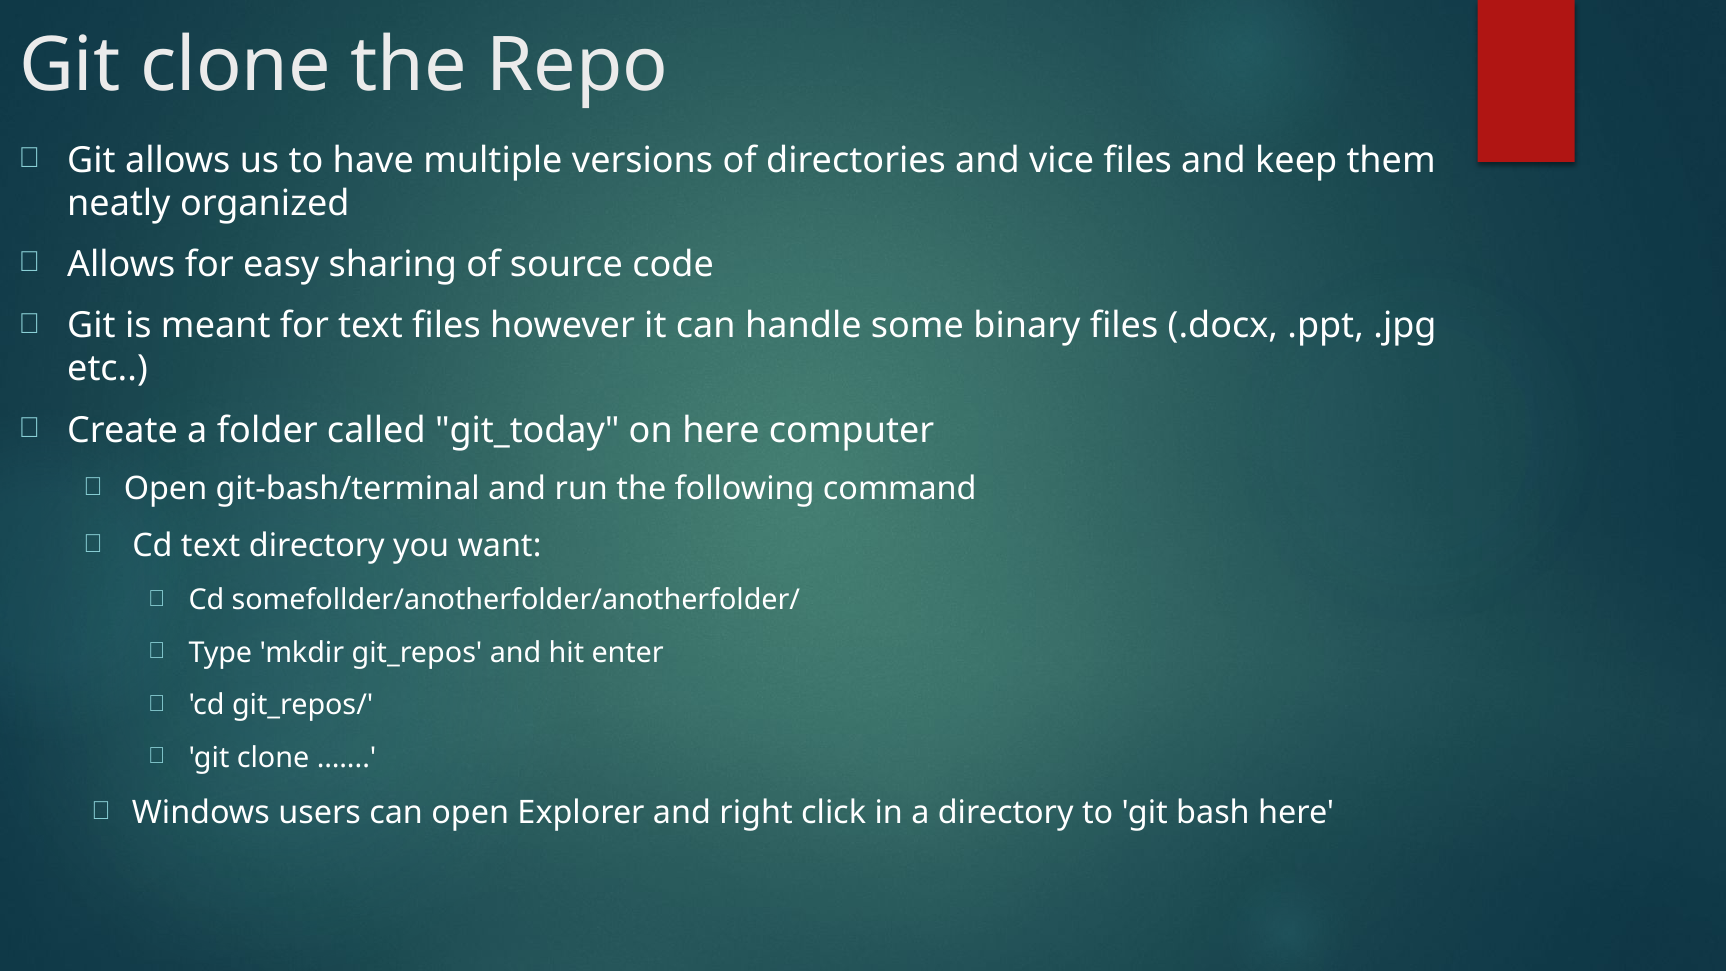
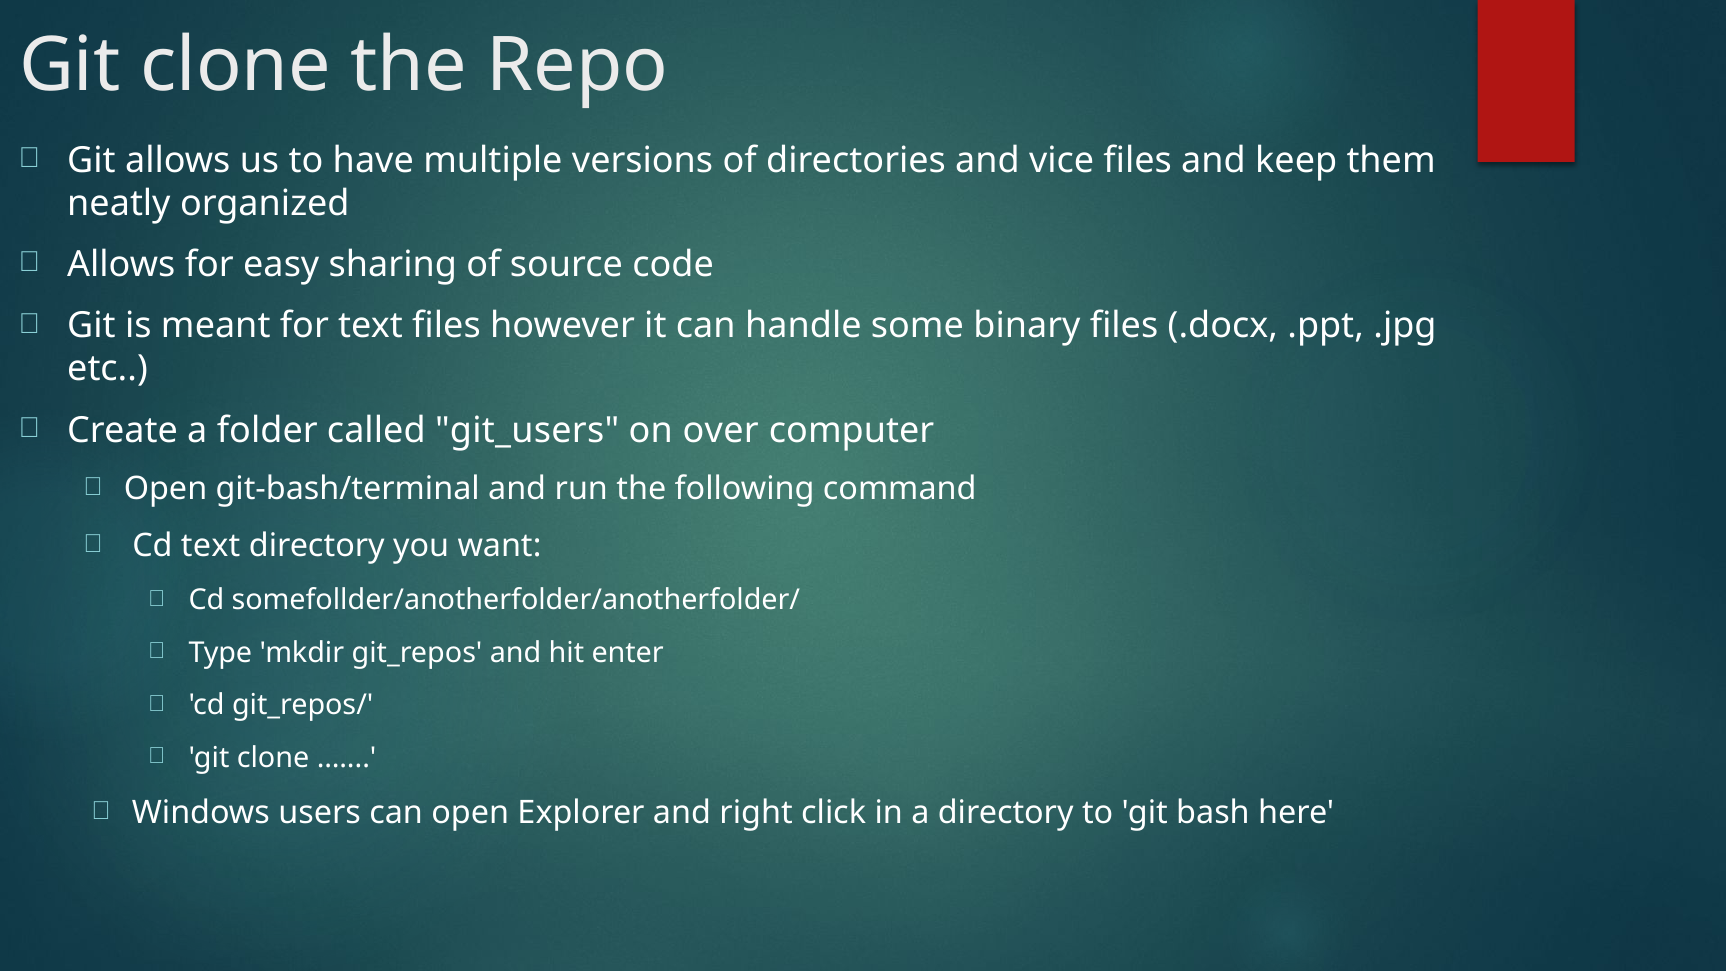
git_today: git_today -> git_users
on here: here -> over
